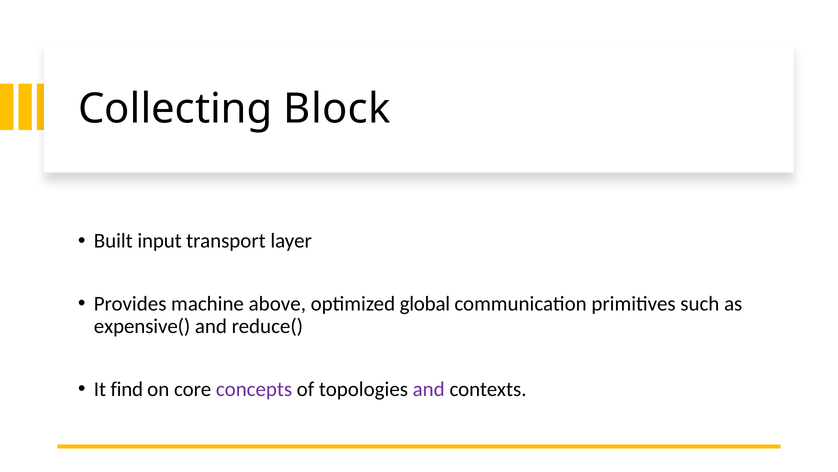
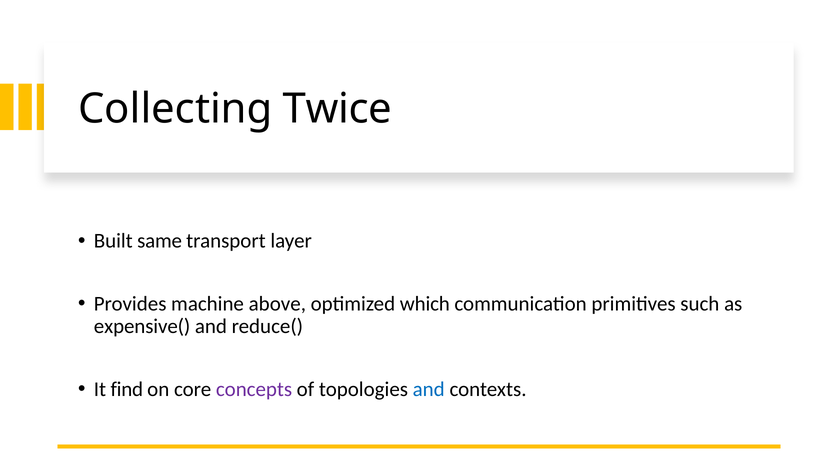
Block: Block -> Twice
input: input -> same
global: global -> which
and at (429, 389) colour: purple -> blue
